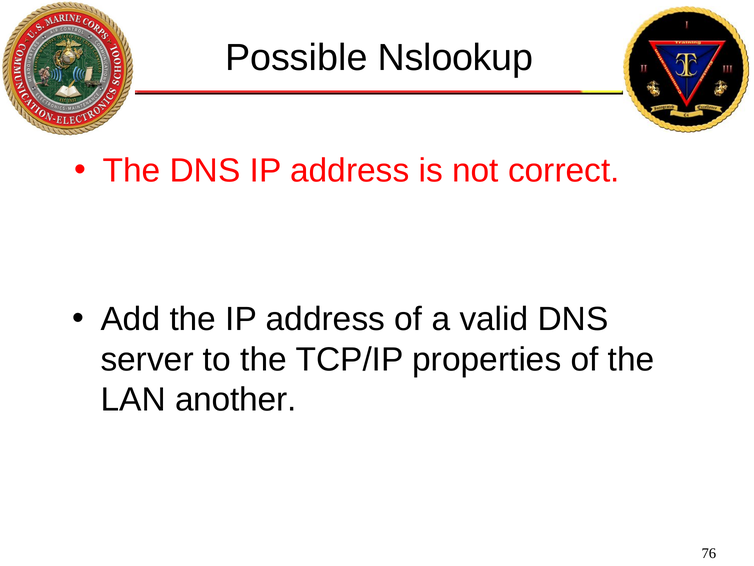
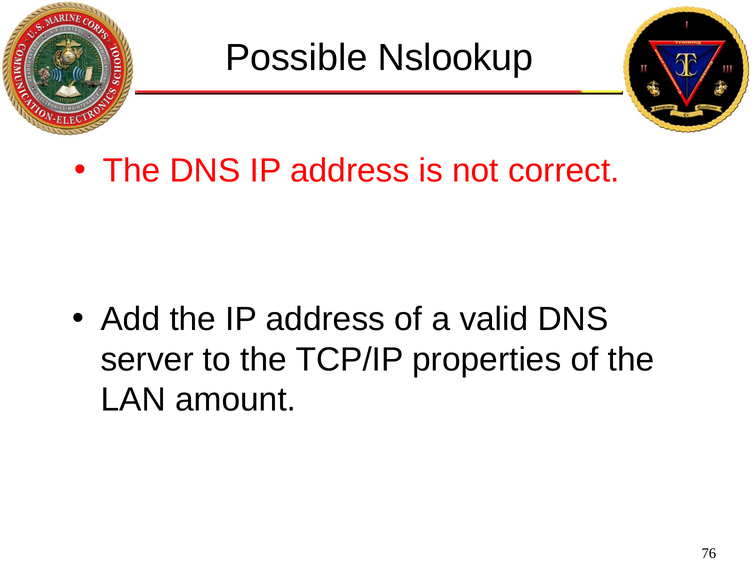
another: another -> amount
